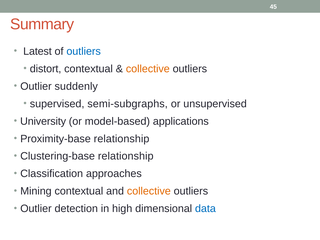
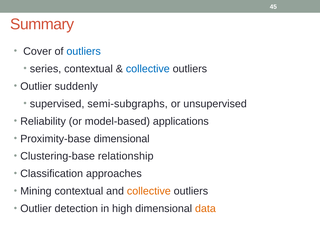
Latest: Latest -> Cover
distort: distort -> series
collective at (148, 69) colour: orange -> blue
University: University -> Reliability
Proximity-base relationship: relationship -> dimensional
data colour: blue -> orange
